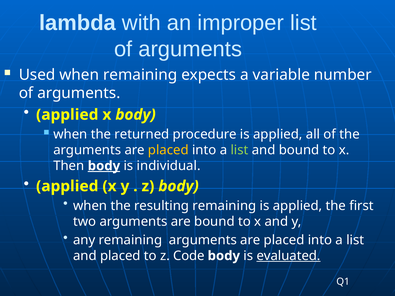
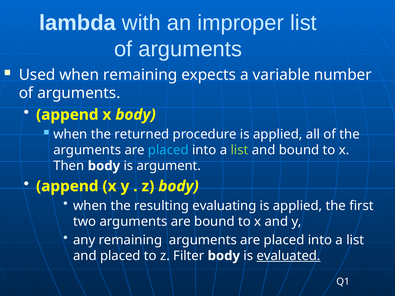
applied at (67, 115): applied -> append
placed at (168, 150) colour: yellow -> light blue
body at (104, 166) underline: present -> none
individual: individual -> argument
applied at (67, 186): applied -> append
resulting remaining: remaining -> evaluating
Code: Code -> Filter
